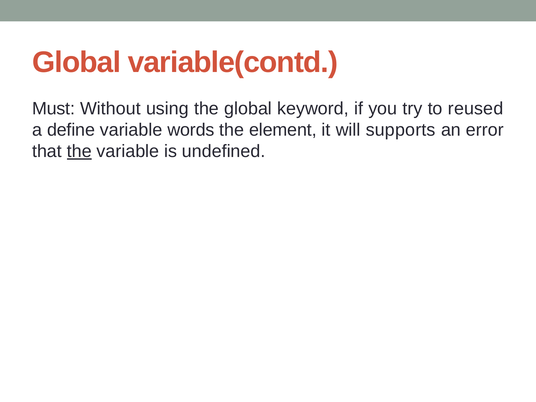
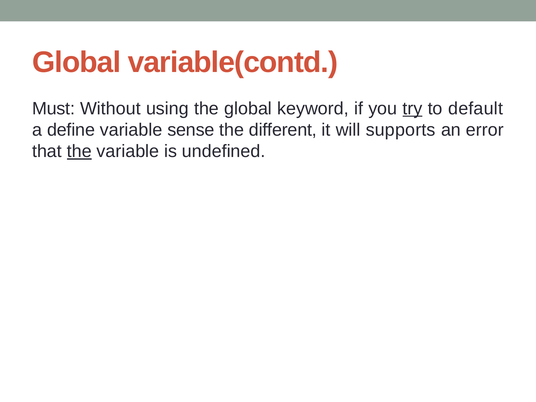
try underline: none -> present
reused: reused -> default
words: words -> sense
element: element -> different
